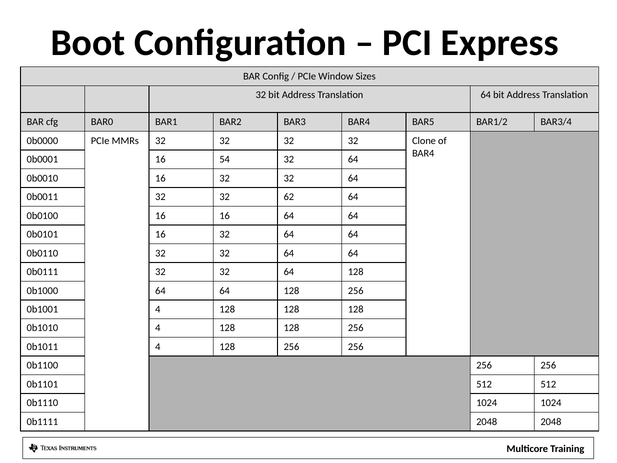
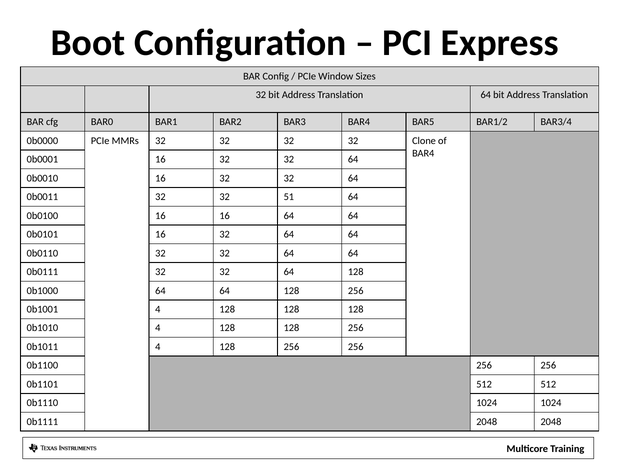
0b0001 16 54: 54 -> 32
62: 62 -> 51
